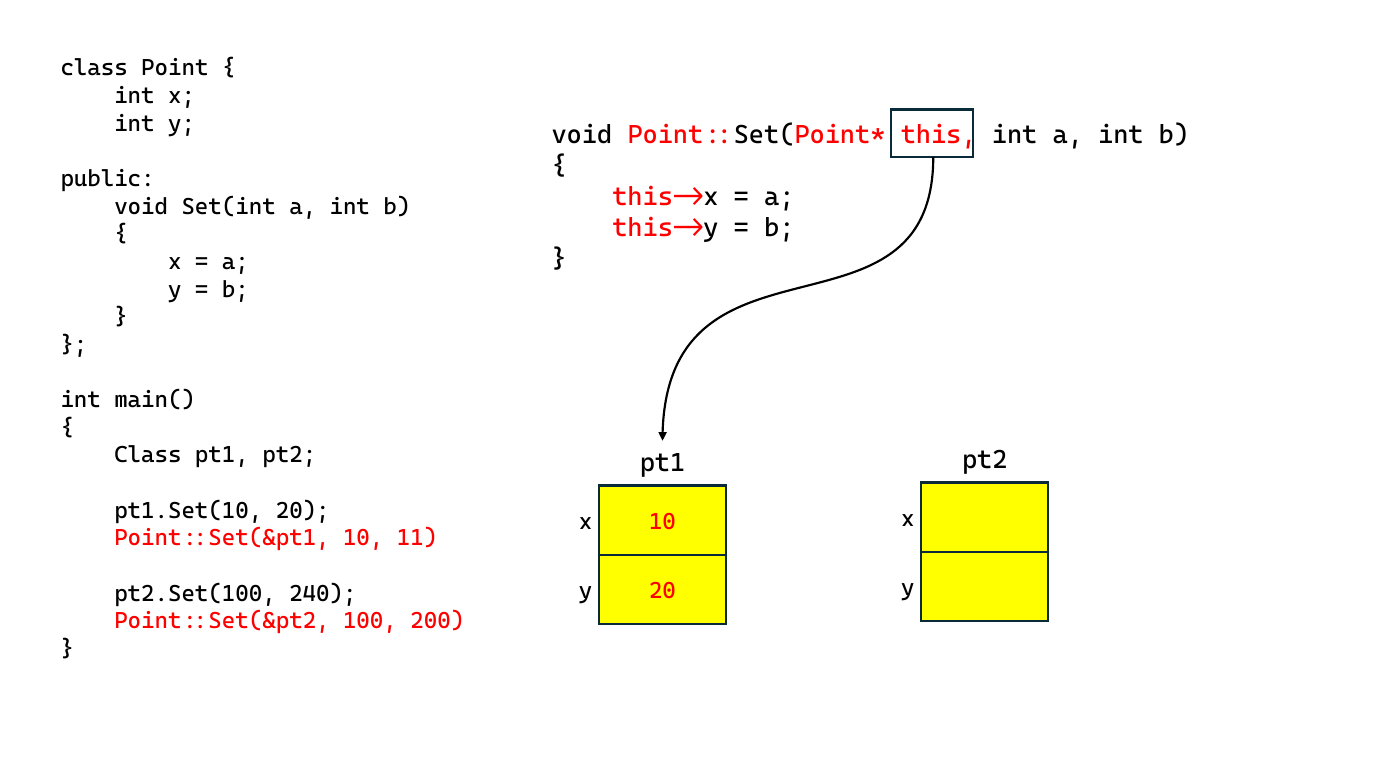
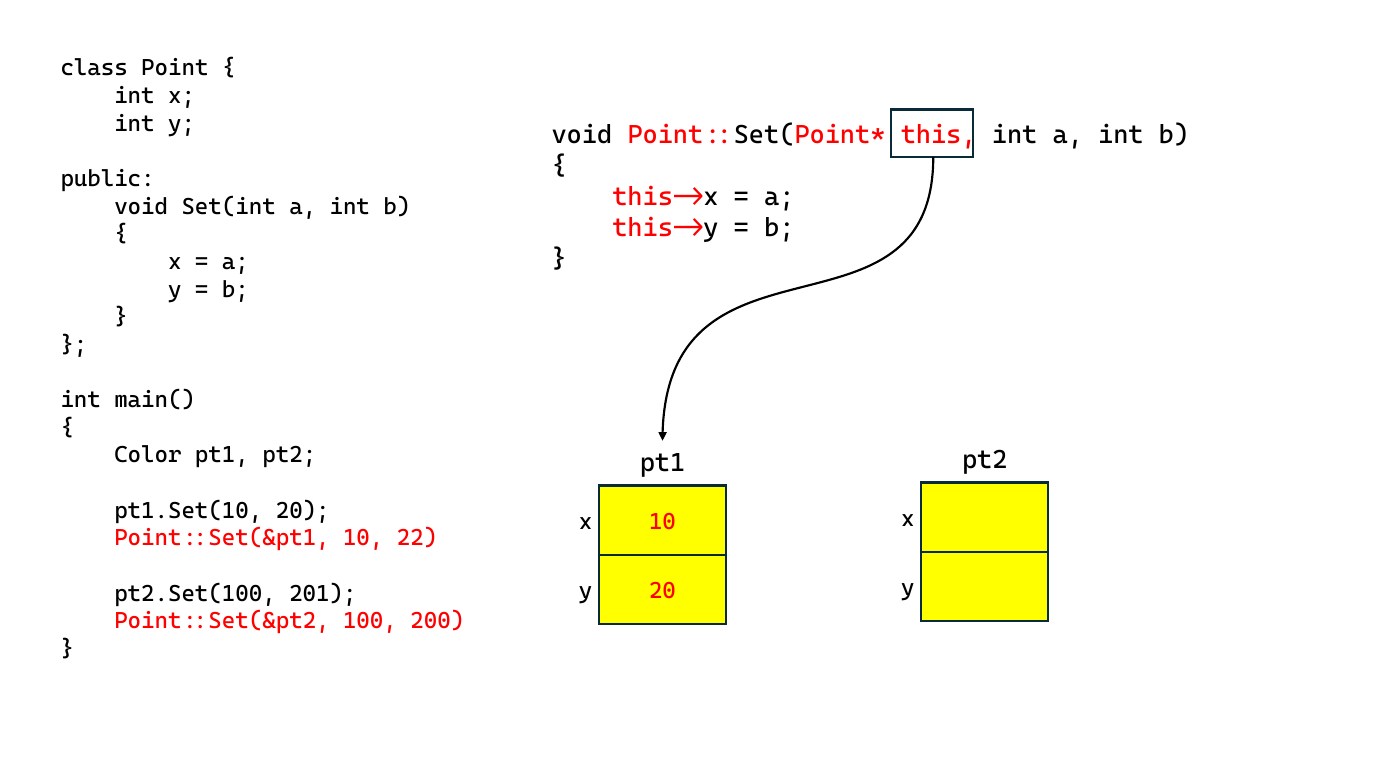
Class at (148, 455): Class -> Color
11: 11 -> 22
240: 240 -> 201
